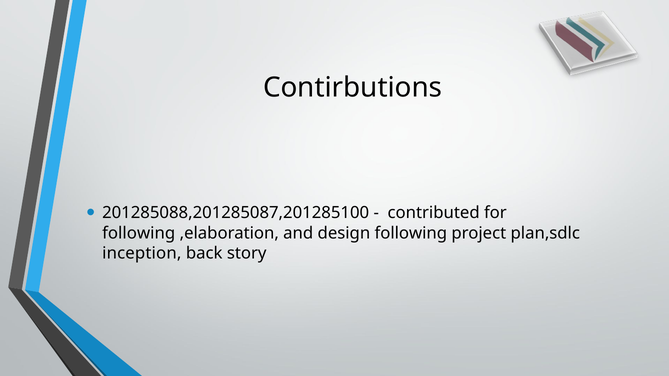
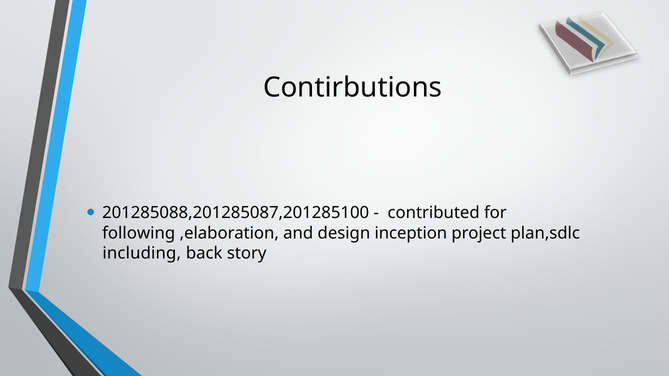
design following: following -> inception
inception: inception -> including
